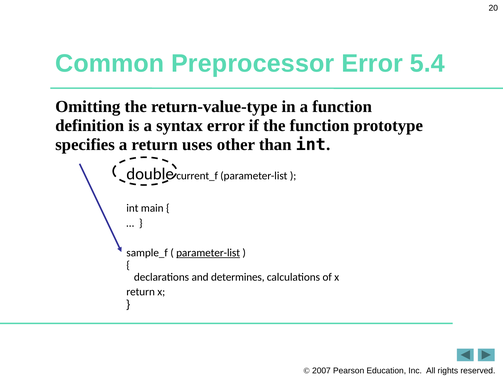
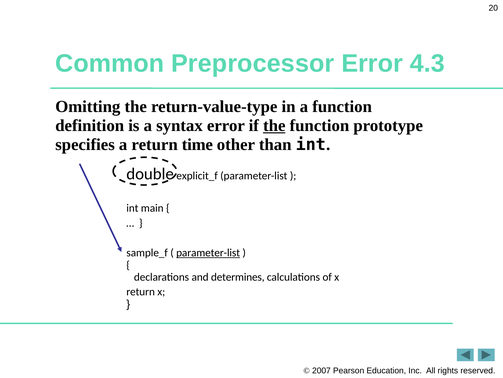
5.4: 5.4 -> 4.3
the at (274, 125) underline: none -> present
uses: uses -> time
current_f: current_f -> explicit_f
